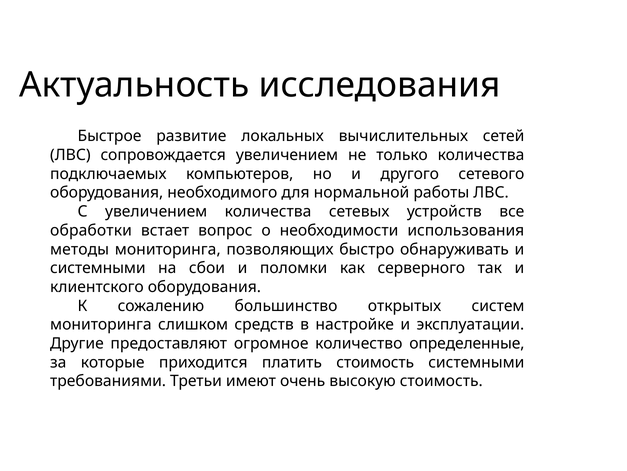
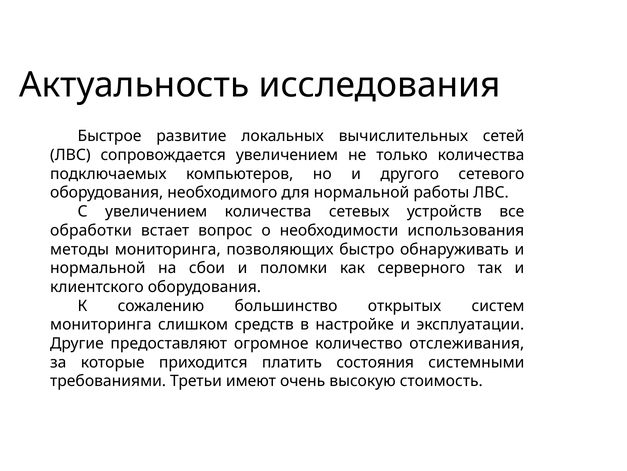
системными at (98, 268): системными -> нормальной
определенные: определенные -> отслеживания
платить стоимость: стоимость -> состояния
